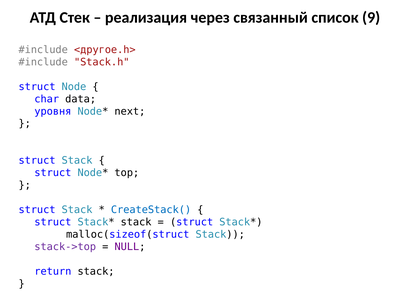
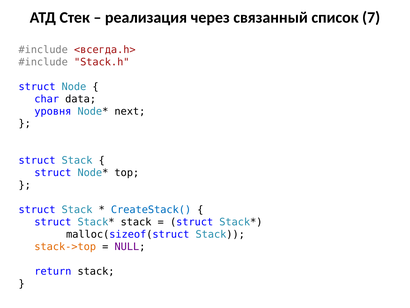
9: 9 -> 7
<другое.h>: <другое.h> -> <всегда.h>
stack->top colour: purple -> orange
